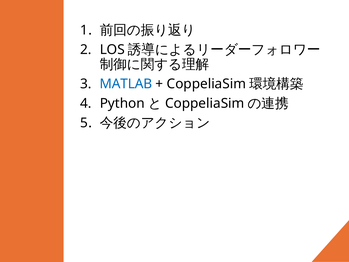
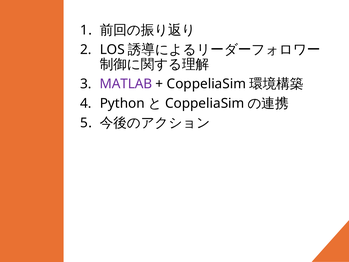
MATLAB colour: blue -> purple
